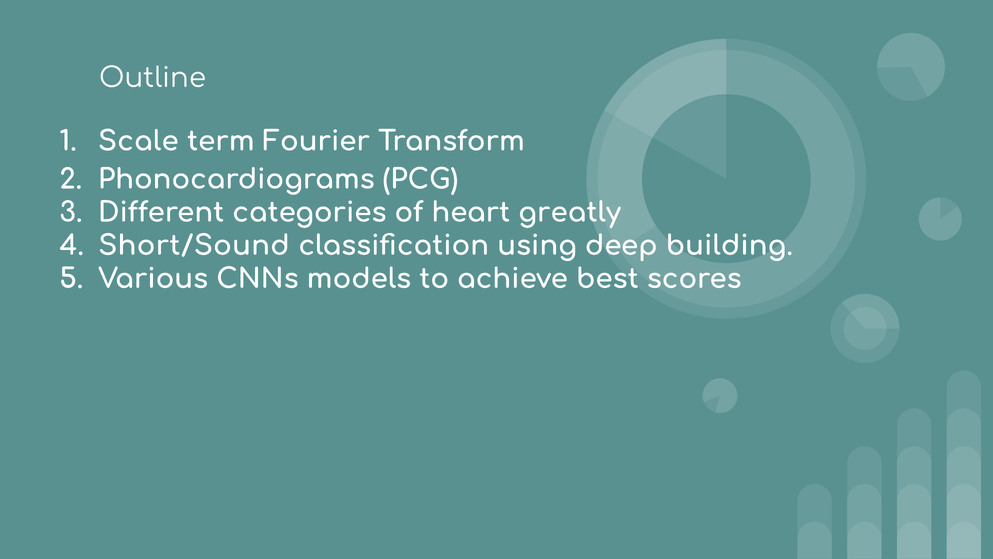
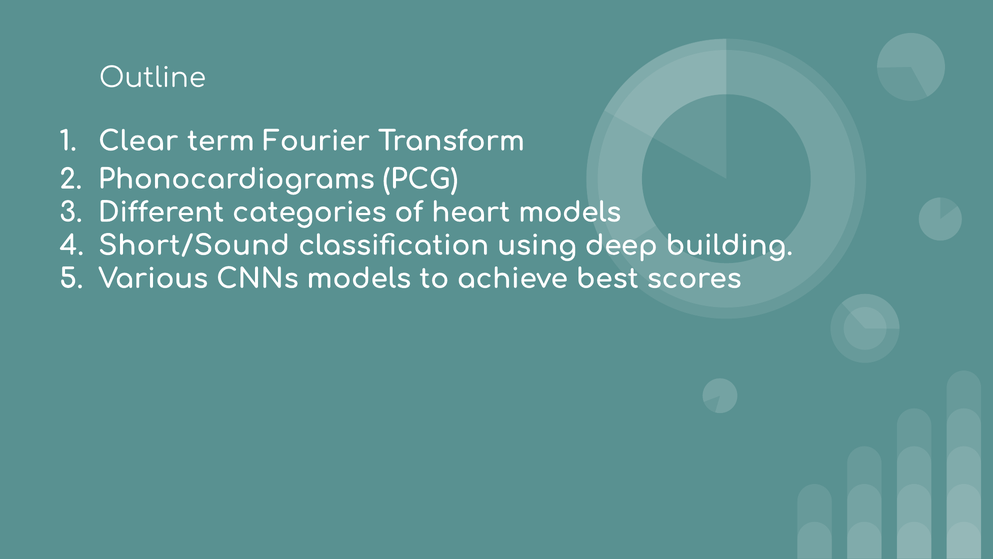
Scale: Scale -> Clear
heart greatly: greatly -> models
